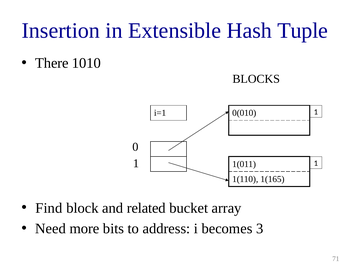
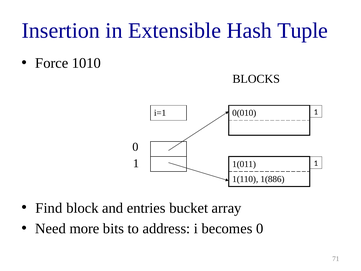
There: There -> Force
1(165: 1(165 -> 1(886
related: related -> entries
becomes 3: 3 -> 0
